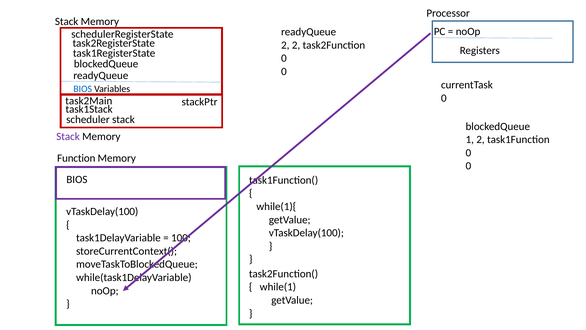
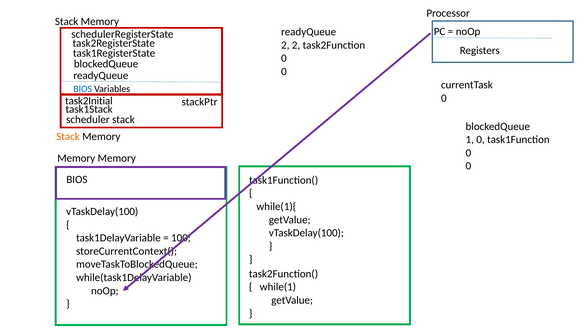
task2Main: task2Main -> task2Initial
Stack at (68, 136) colour: purple -> orange
1 2: 2 -> 0
Function at (76, 158): Function -> Memory
